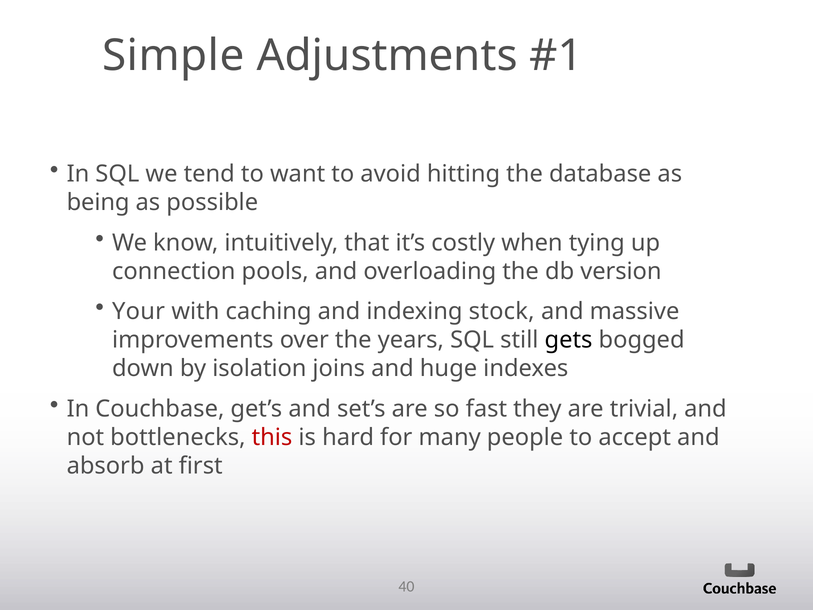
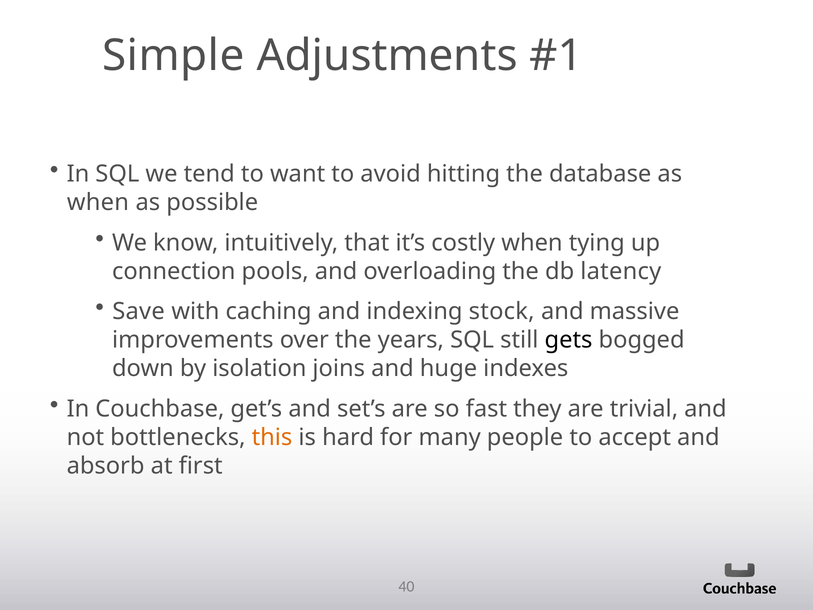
being at (98, 202): being -> when
version: version -> latency
Your: Your -> Save
this colour: red -> orange
